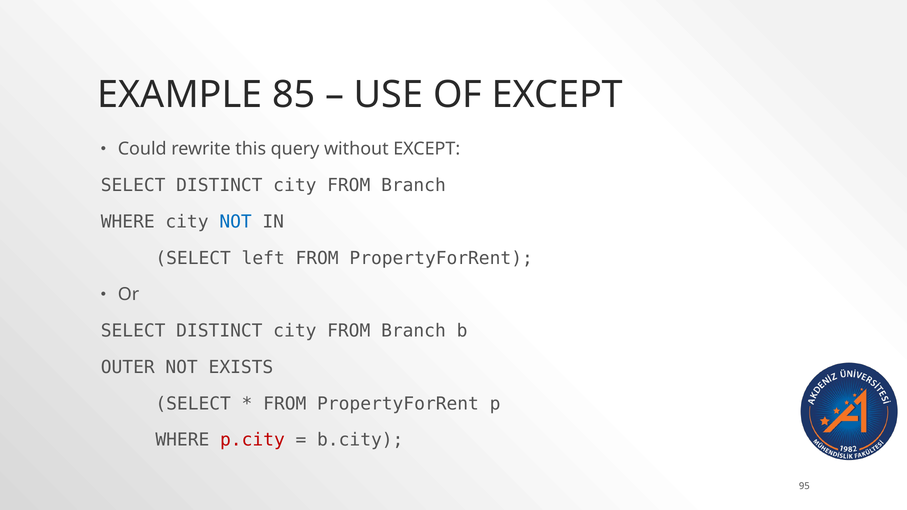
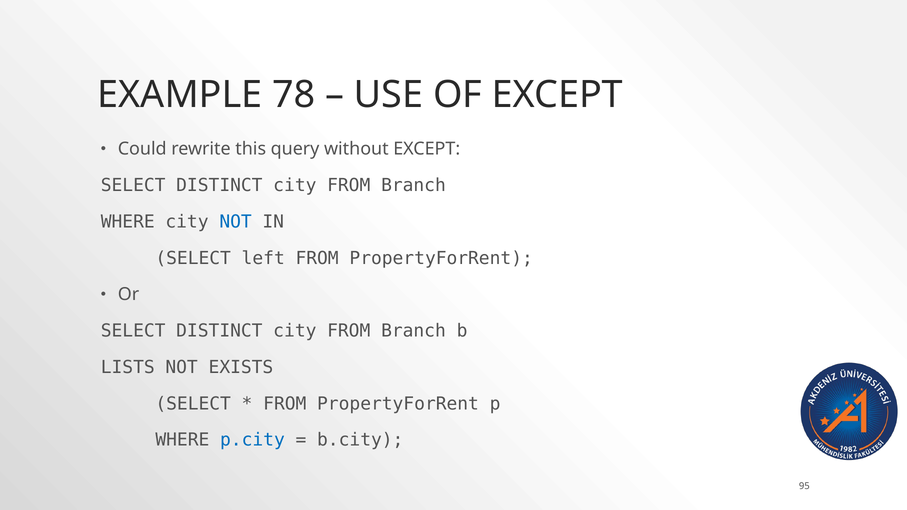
85: 85 -> 78
OUTER: OUTER -> LISTS
p.city colour: red -> blue
